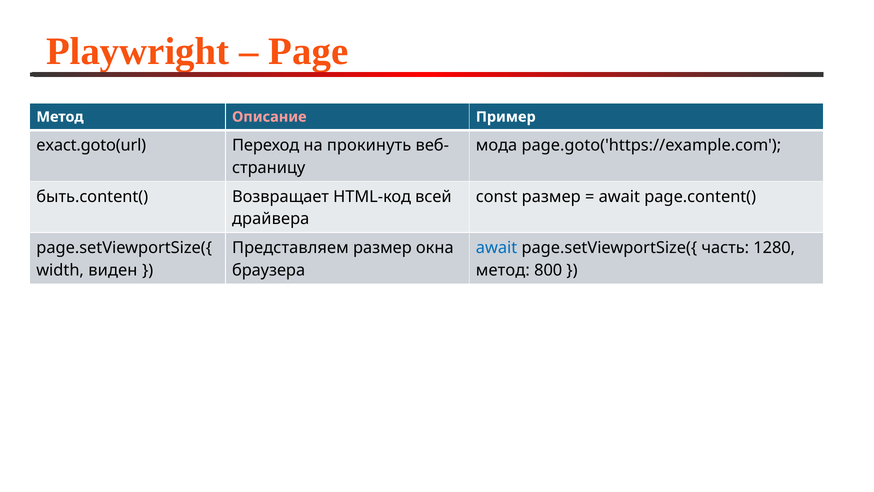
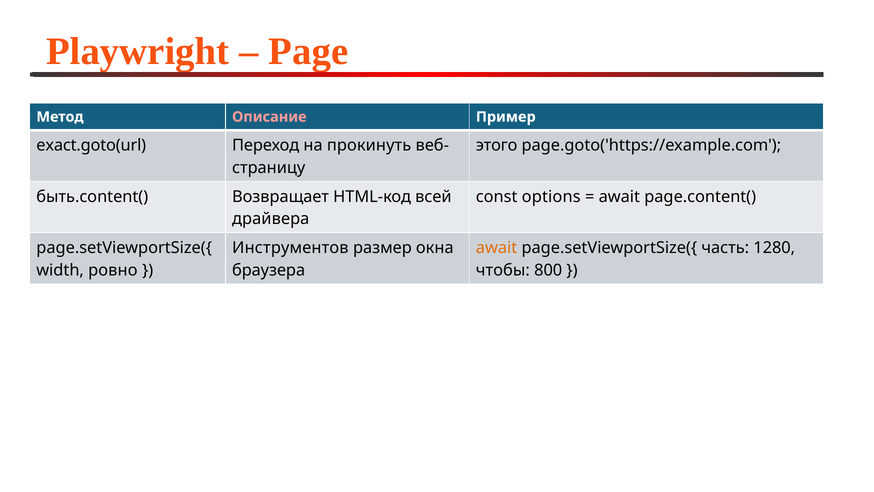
мода: мода -> этого
const размер: размер -> options
Представляем: Представляем -> Инструментов
await at (497, 248) colour: blue -> orange
виден: виден -> ровно
метод at (503, 270): метод -> чтобы
